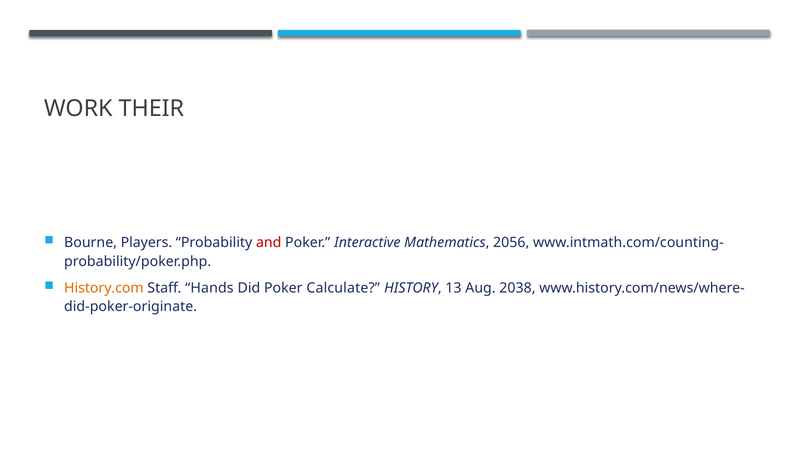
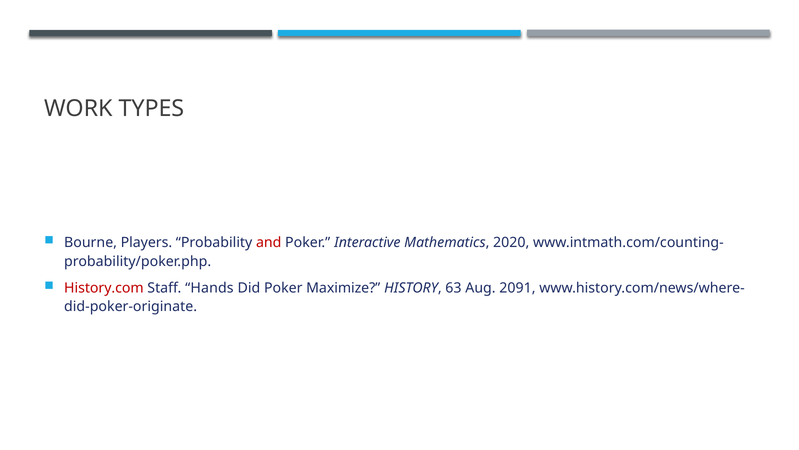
THEIR: THEIR -> TYPES
2056: 2056 -> 2020
History.com colour: orange -> red
Calculate: Calculate -> Maximize
13: 13 -> 63
2038: 2038 -> 2091
